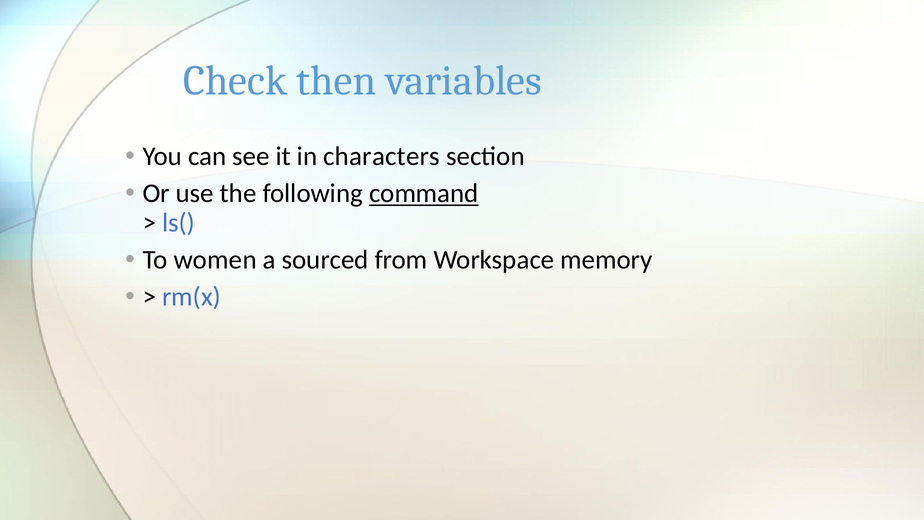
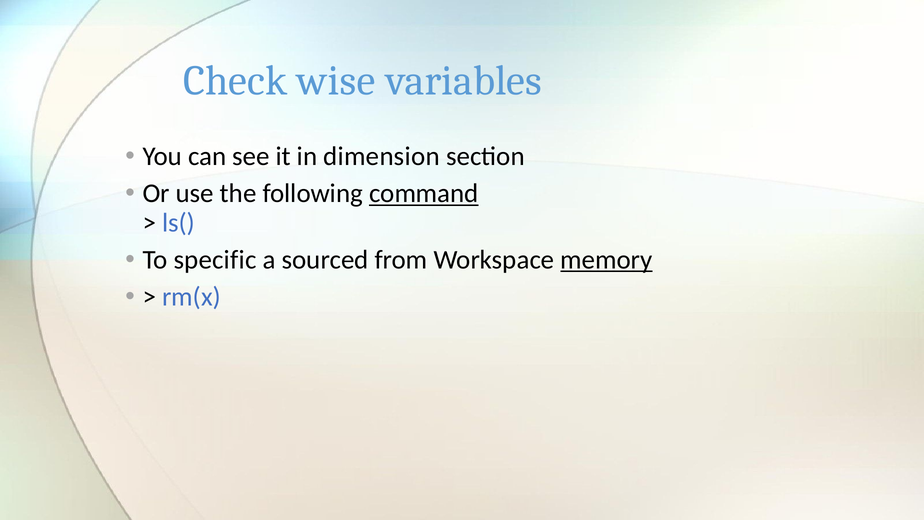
then: then -> wise
characters: characters -> dimension
women: women -> specific
memory underline: none -> present
